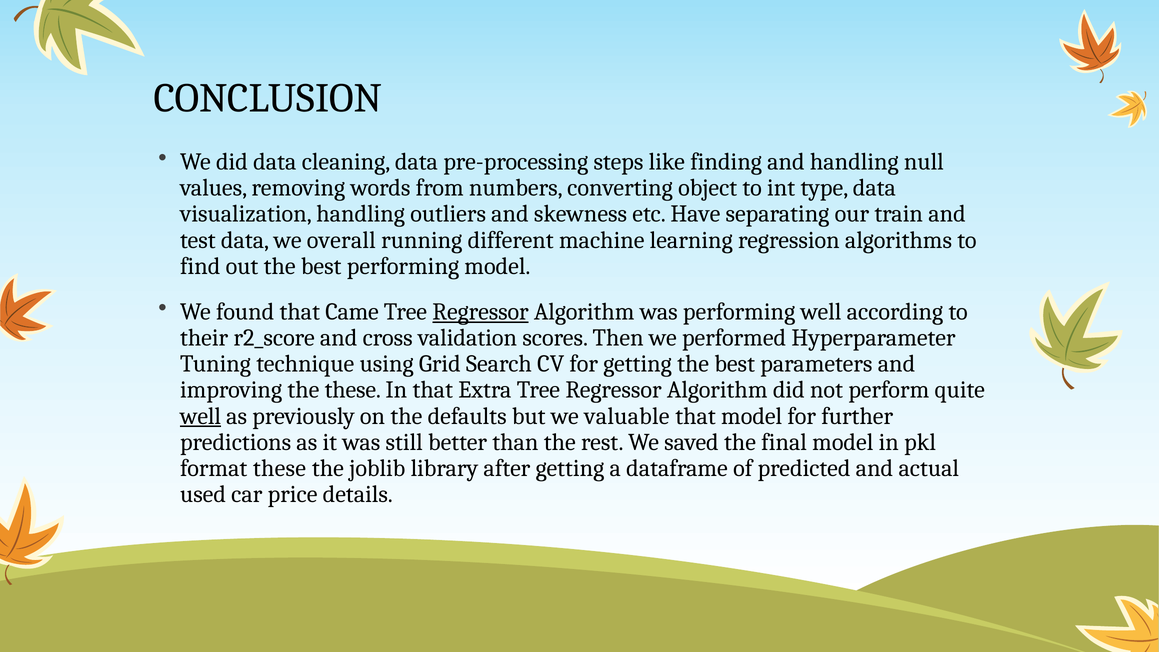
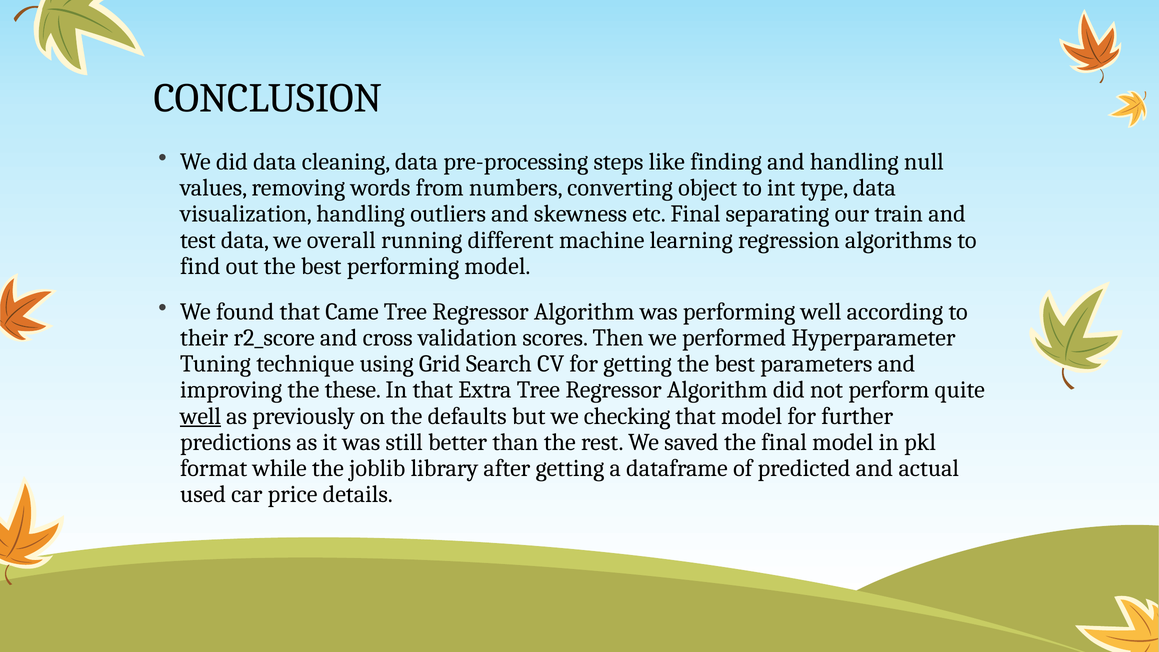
etc Have: Have -> Final
Regressor at (481, 312) underline: present -> none
valuable: valuable -> checking
format these: these -> while
